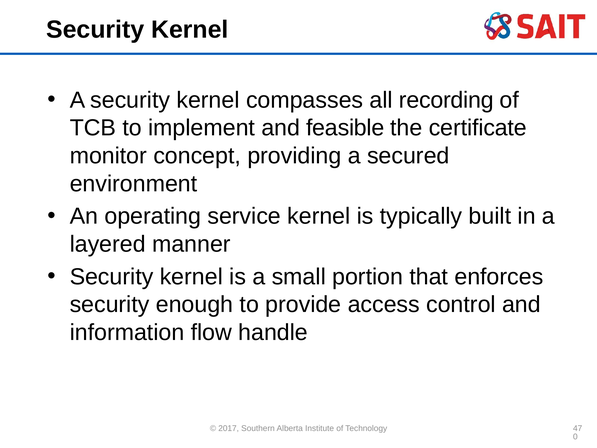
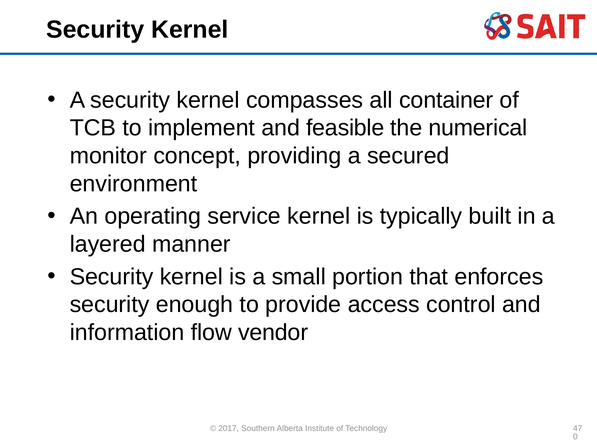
recording: recording -> container
certificate: certificate -> numerical
handle: handle -> vendor
